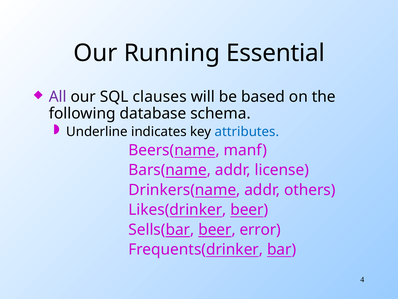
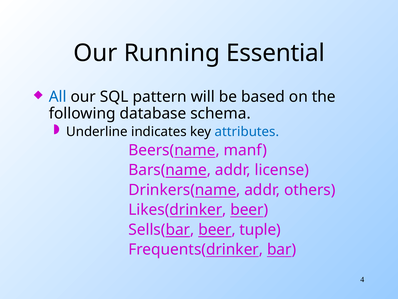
All colour: purple -> blue
clauses: clauses -> pattern
error: error -> tuple
